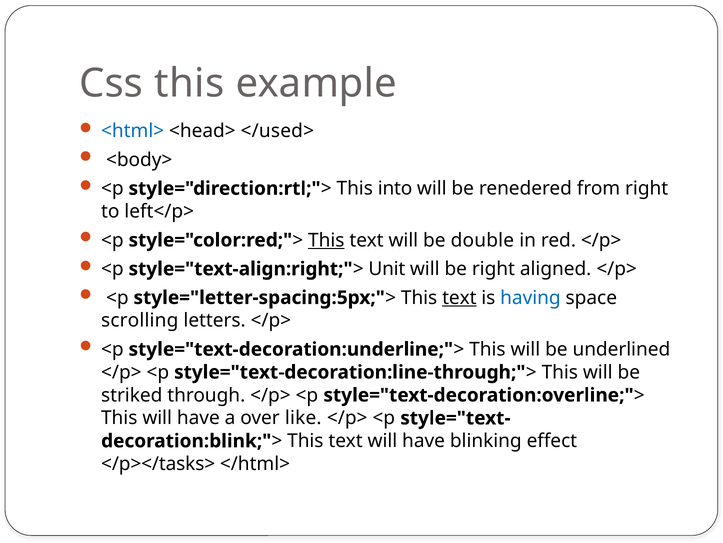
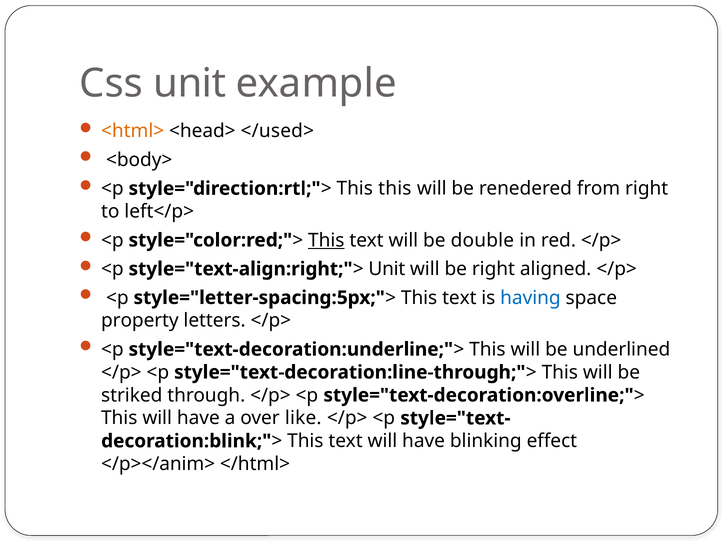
Css this: this -> unit
<html> colour: blue -> orange
This into: into -> this
text at (459, 297) underline: present -> none
scrolling: scrolling -> property
</p></tasks>: </p></tasks> -> </p></anim>
